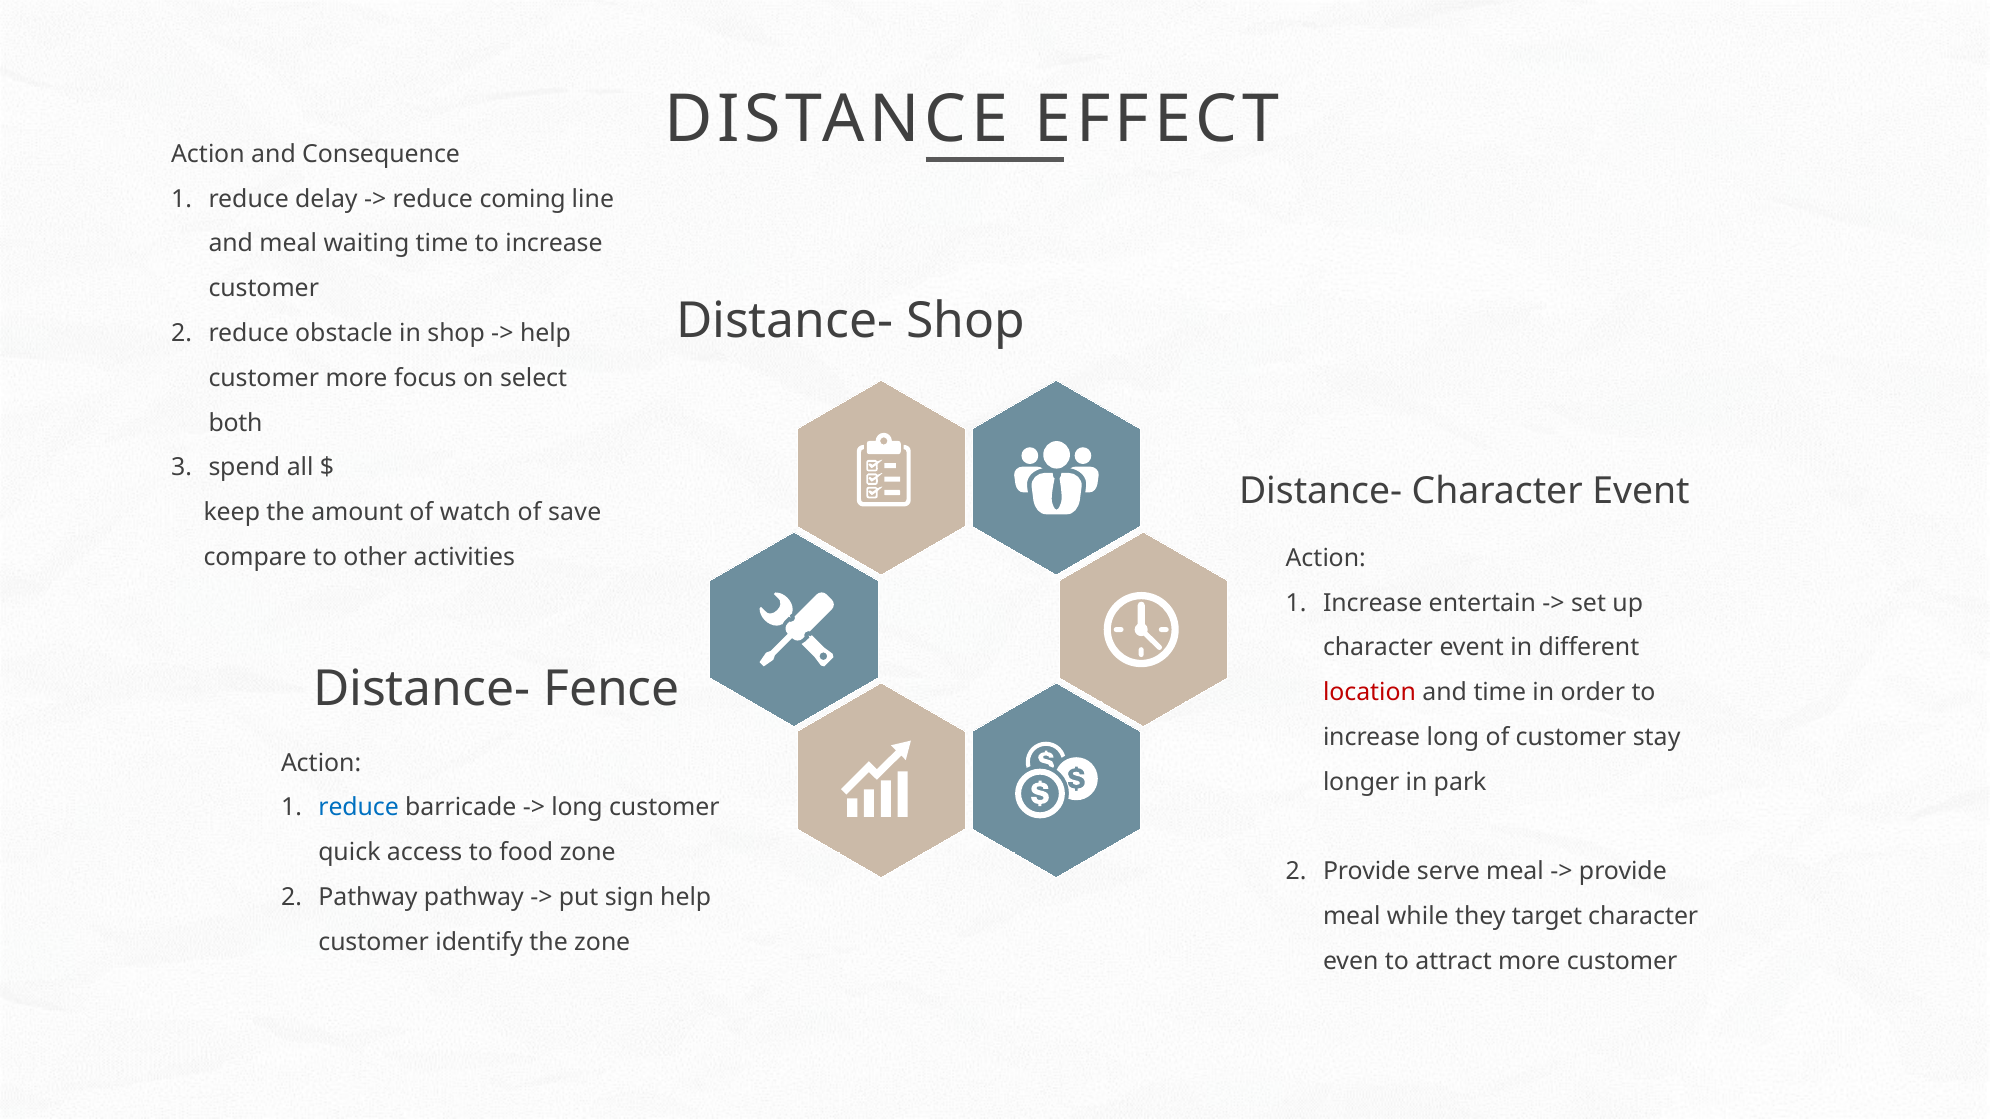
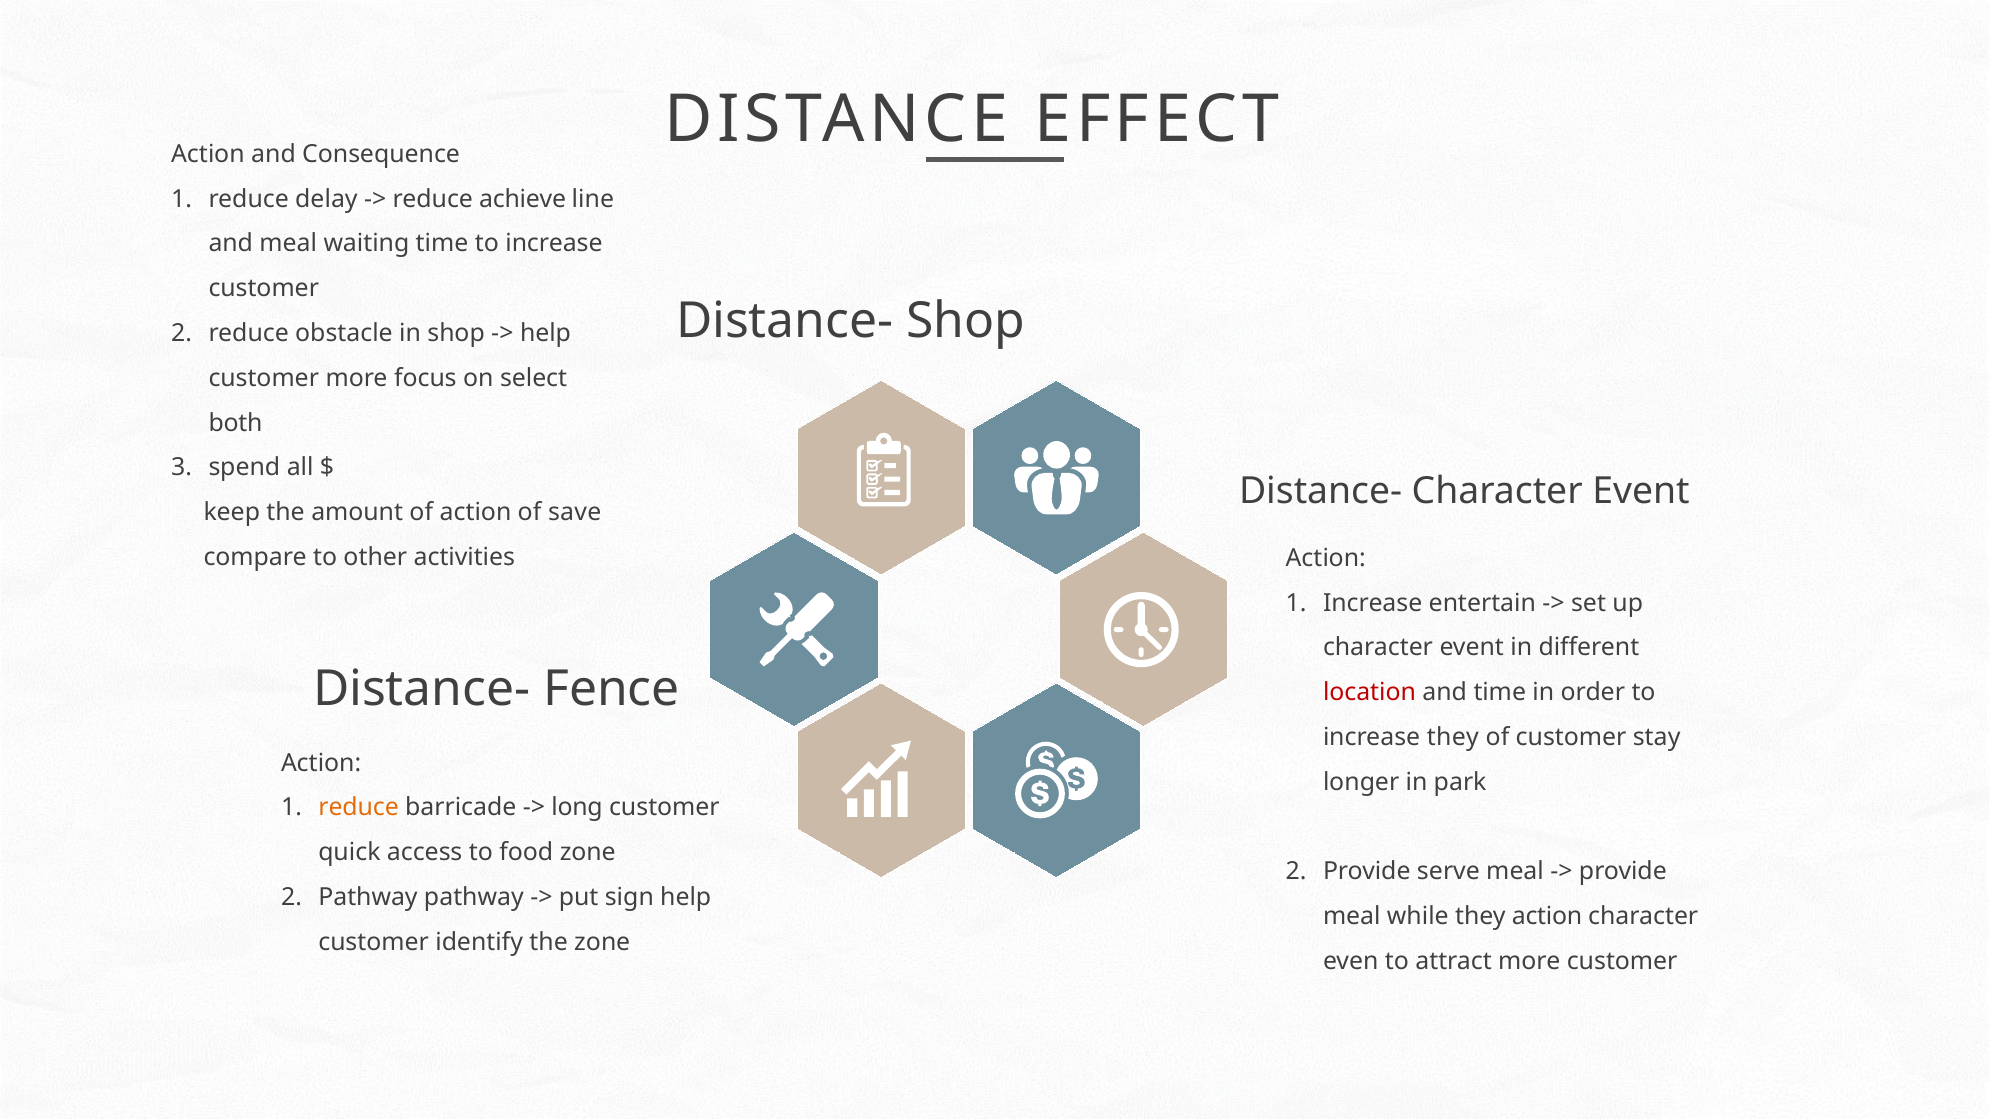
coming: coming -> achieve
of watch: watch -> action
increase long: long -> they
reduce at (359, 808) colour: blue -> orange
they target: target -> action
